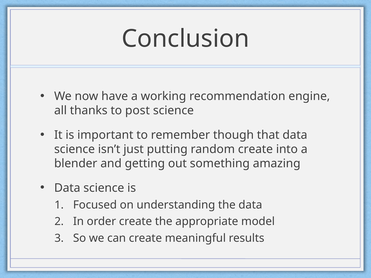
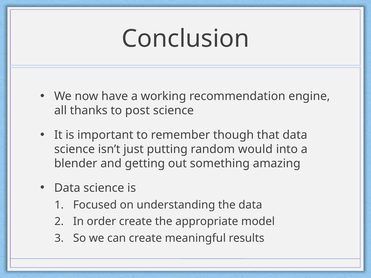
random create: create -> would
